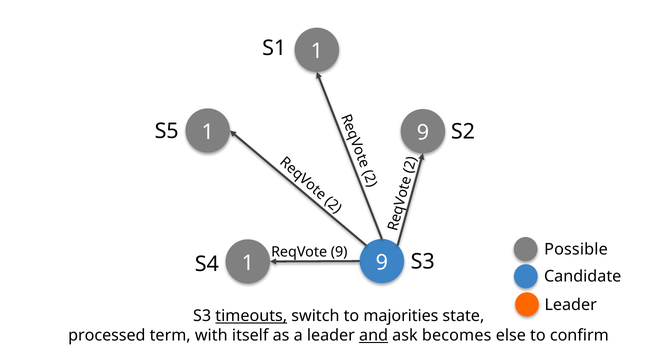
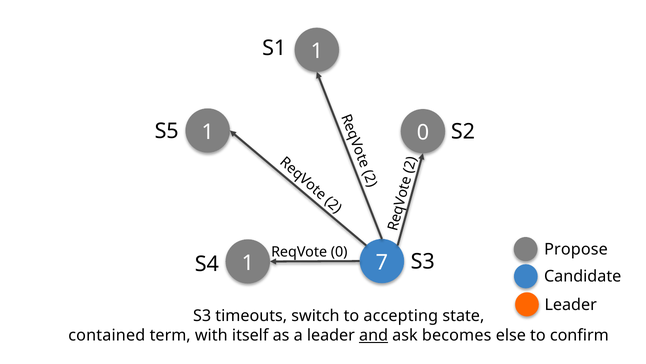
9 at (423, 132): 9 -> 0
Possible: Possible -> Propose
ReqVote 9: 9 -> 0
9 at (382, 262): 9 -> 7
timeouts underline: present -> none
majorities: majorities -> accepting
processed: processed -> contained
